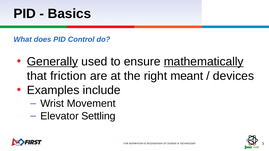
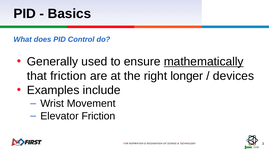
Generally underline: present -> none
meant: meant -> longer
Elevator Settling: Settling -> Friction
